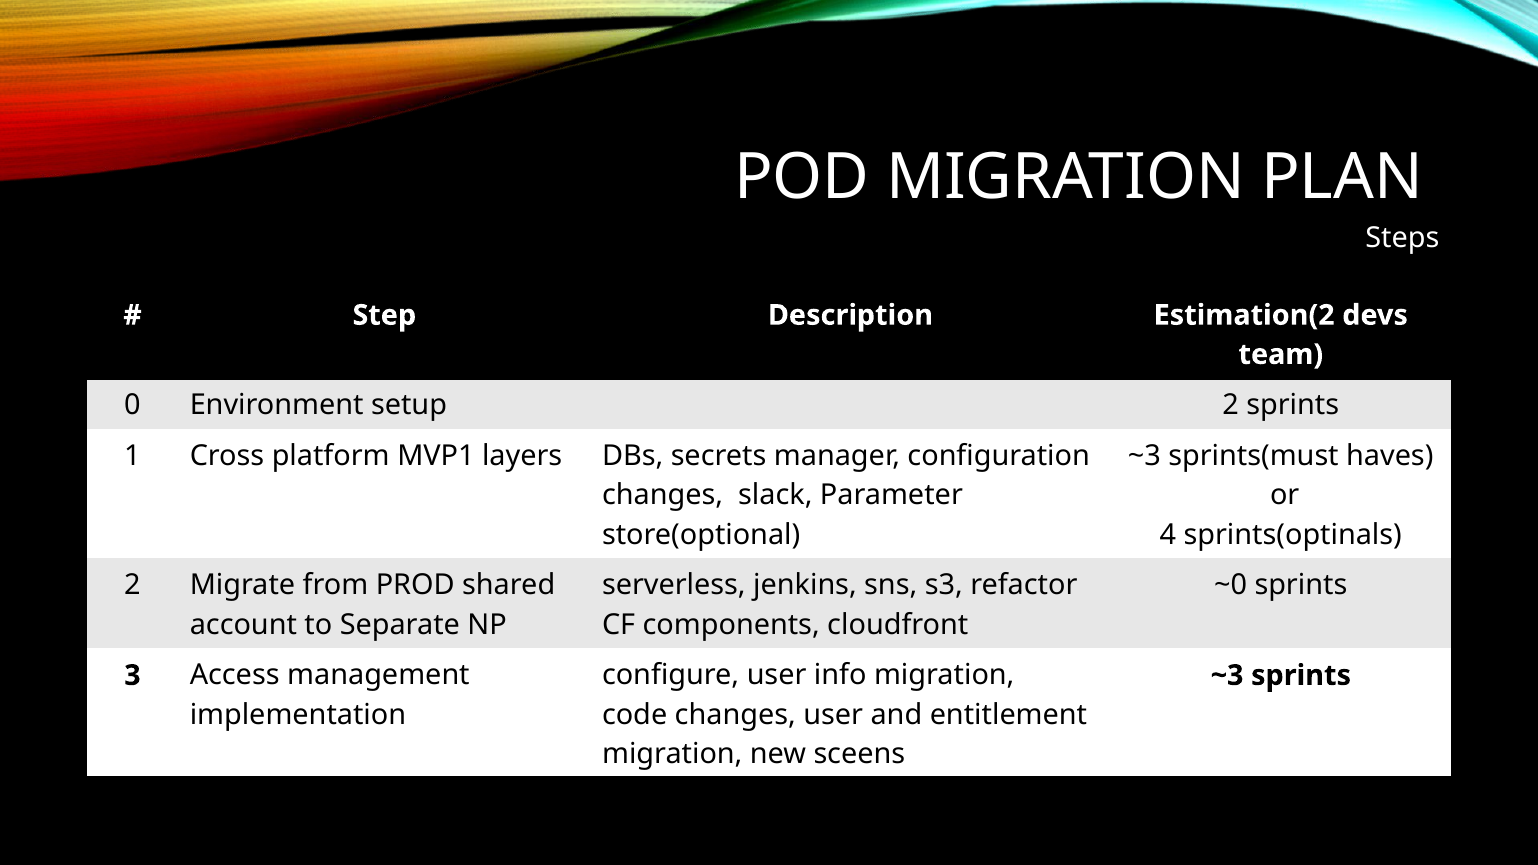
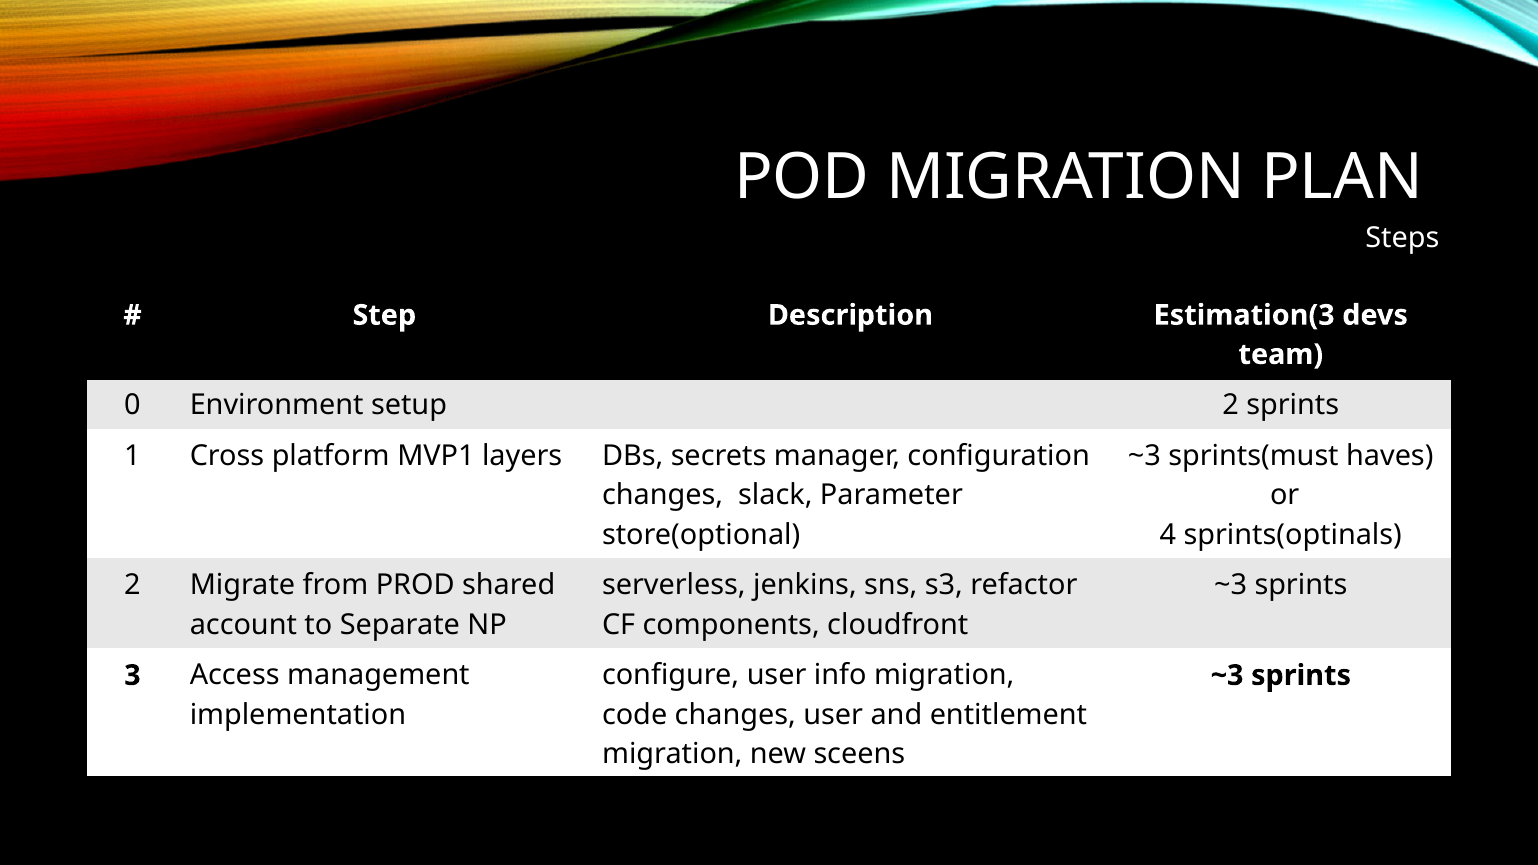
Estimation(2: Estimation(2 -> Estimation(3
~0 at (1231, 585): ~0 -> ~3
